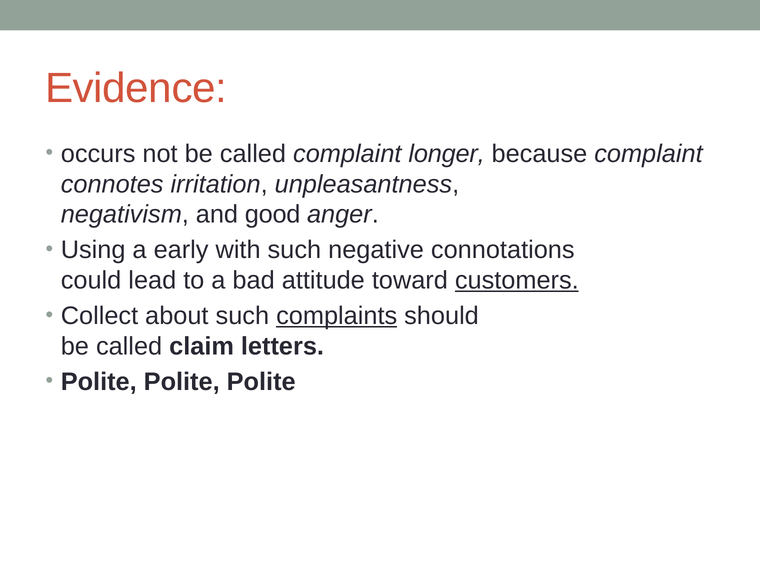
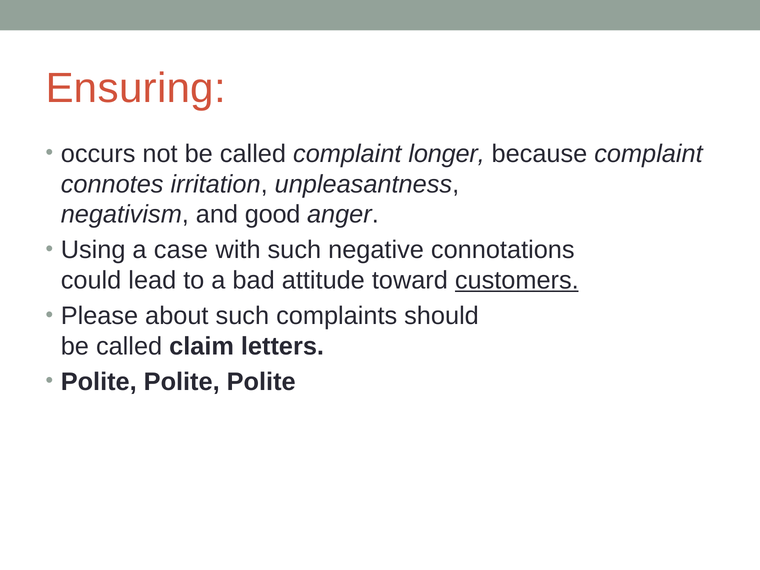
Evidence: Evidence -> Ensuring
early: early -> case
Collect: Collect -> Please
complaints underline: present -> none
